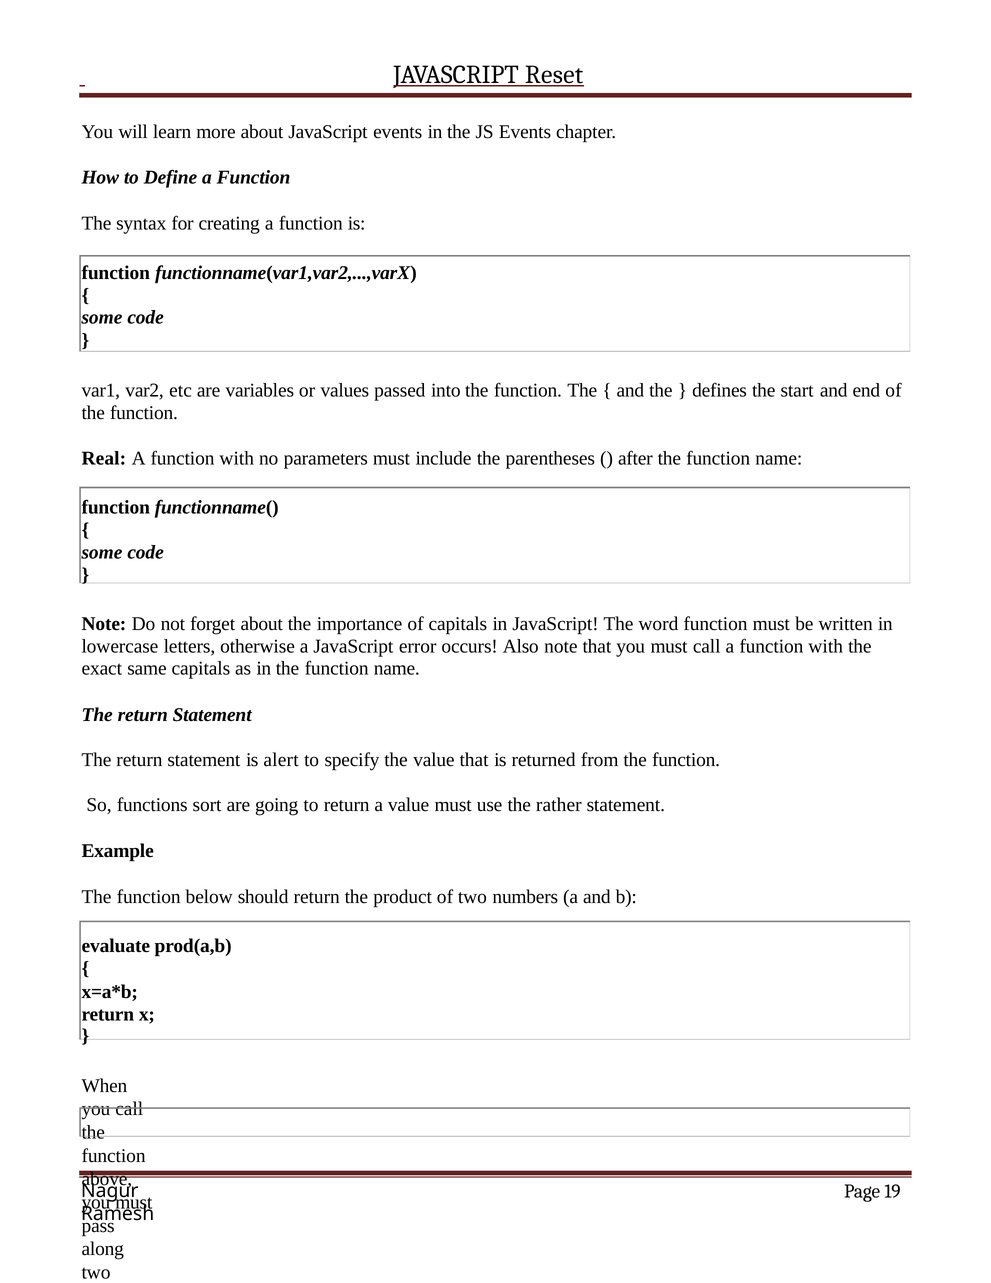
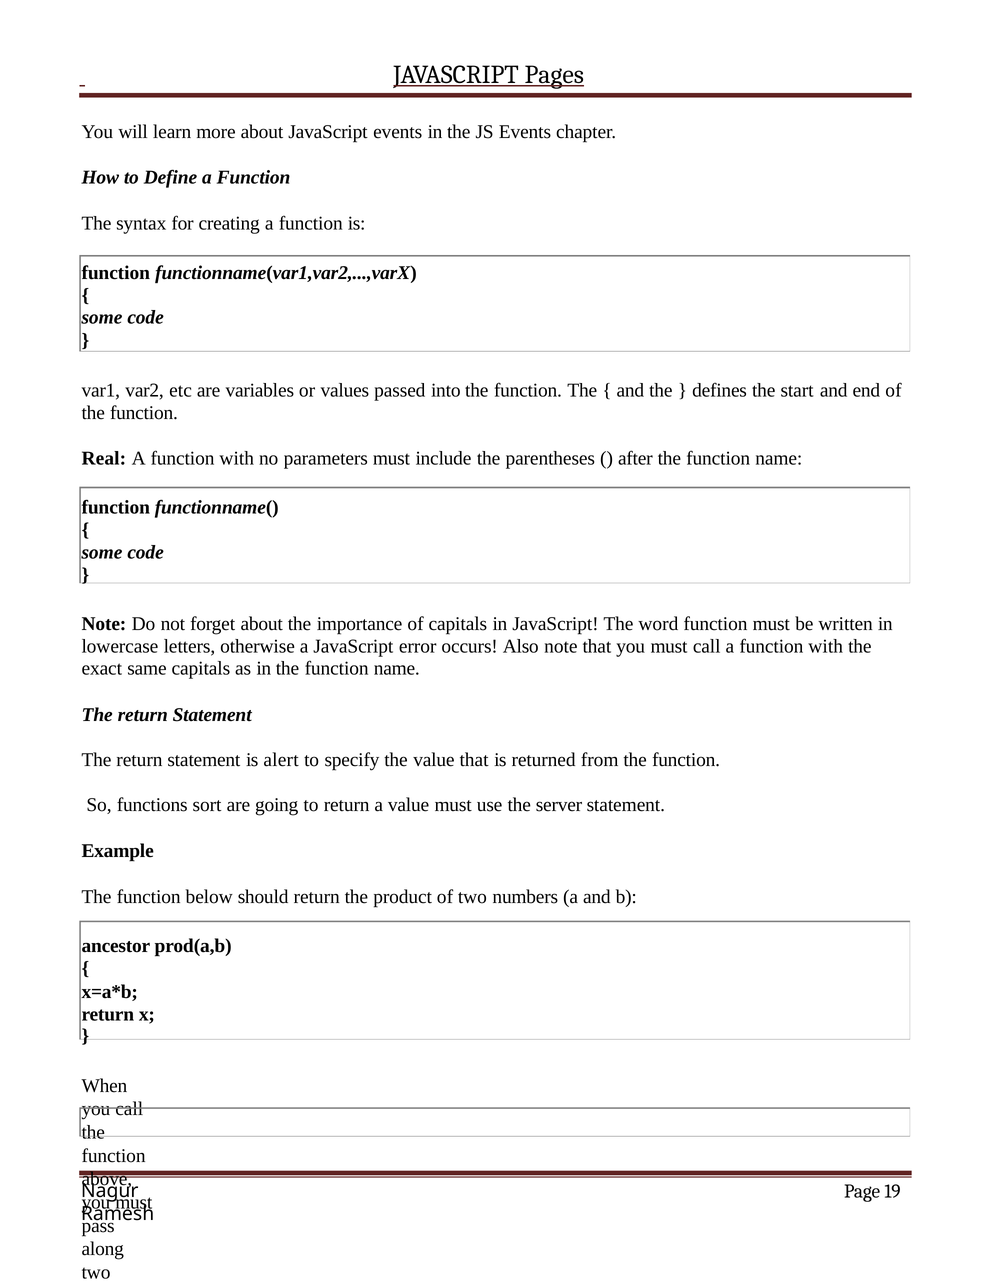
Reset: Reset -> Pages
rather: rather -> server
evaluate: evaluate -> ancestor
